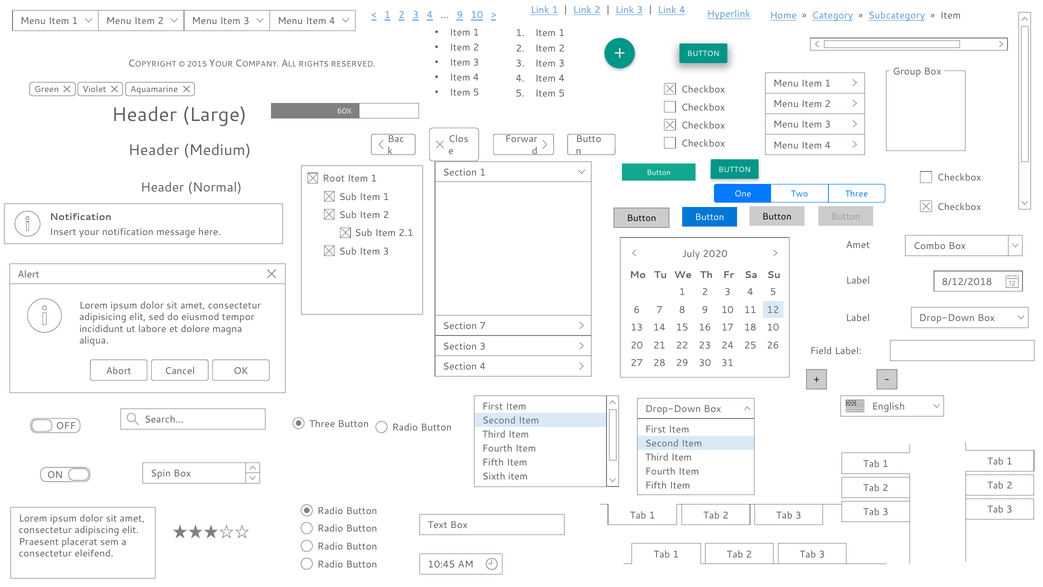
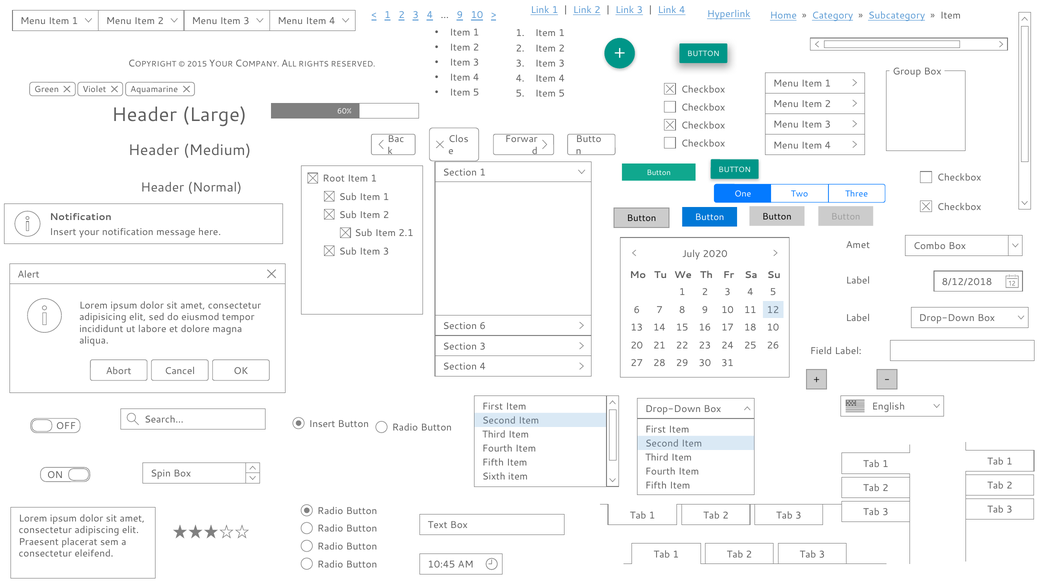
Section 7: 7 -> 6
Three at (322, 424): Three -> Insert
